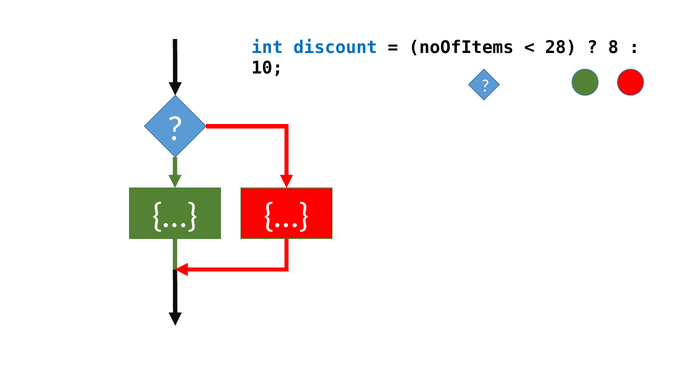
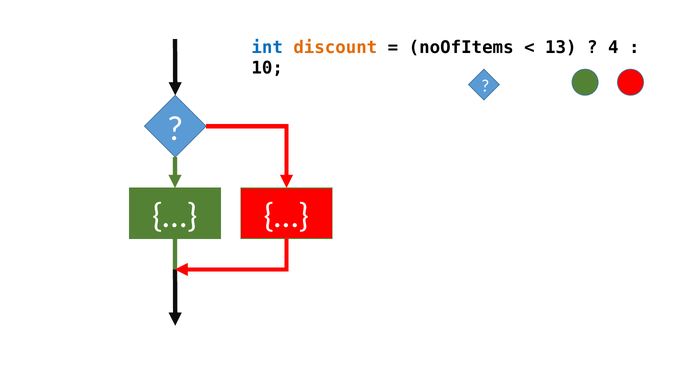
discount colour: blue -> orange
28: 28 -> 13
8: 8 -> 4
